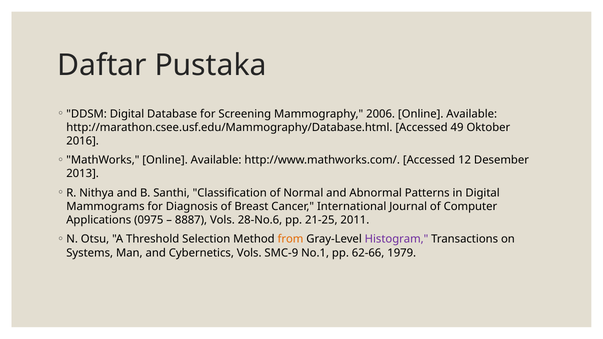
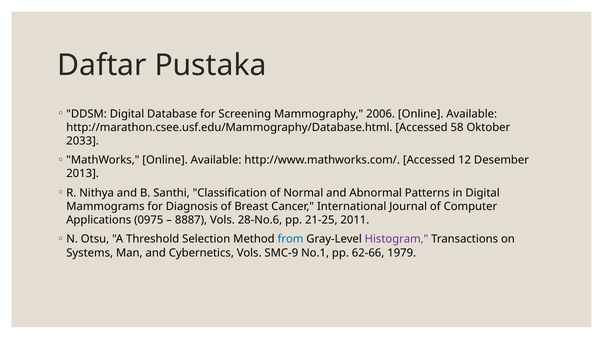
49: 49 -> 58
2016: 2016 -> 2033
from colour: orange -> blue
